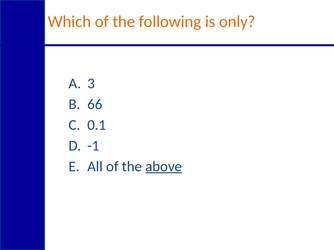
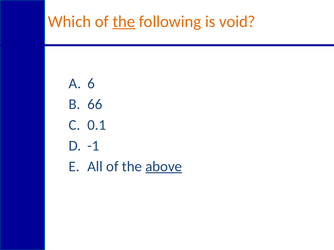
the at (124, 22) underline: none -> present
only: only -> void
3: 3 -> 6
